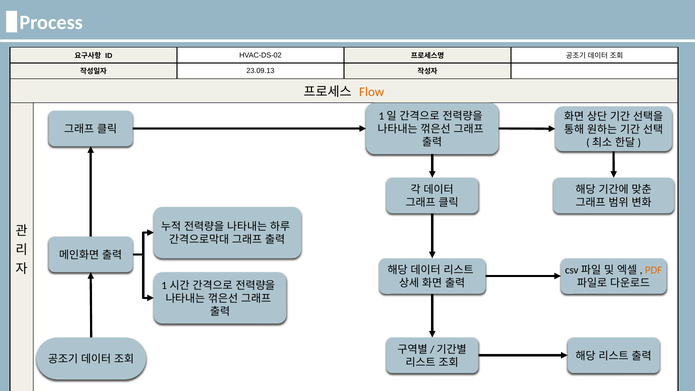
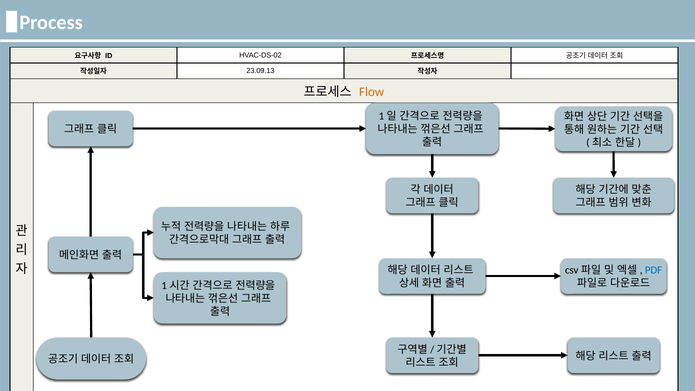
PDF colour: orange -> blue
